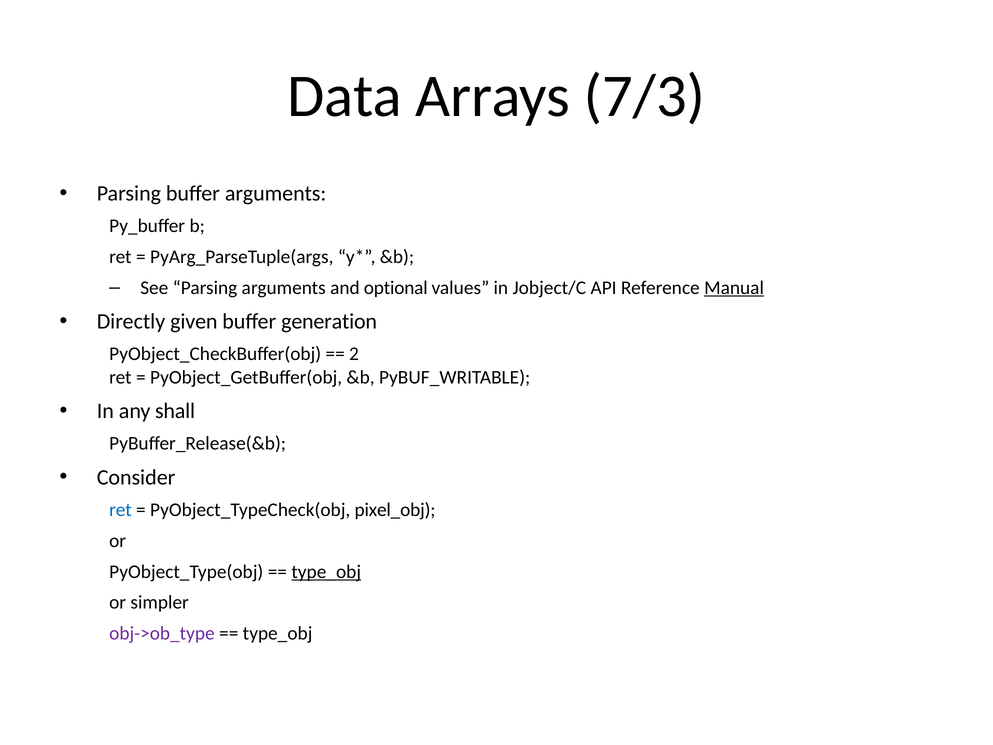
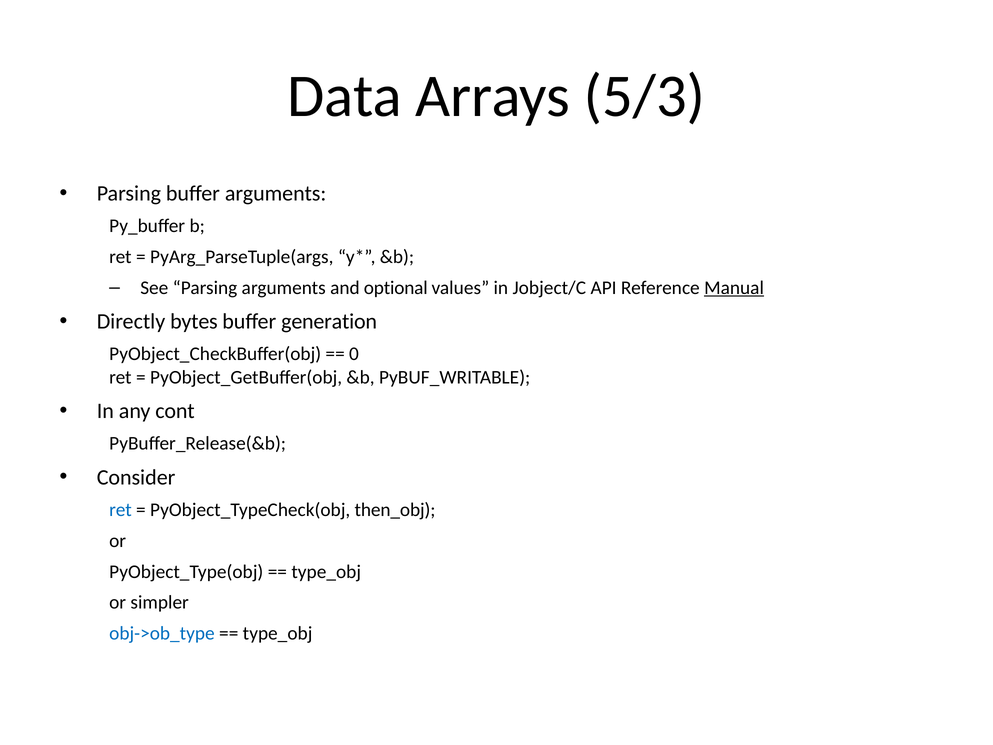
7/3: 7/3 -> 5/3
given: given -> bytes
2: 2 -> 0
shall: shall -> cont
pixel_obj: pixel_obj -> then_obj
type_obj at (326, 571) underline: present -> none
obj->ob_type colour: purple -> blue
